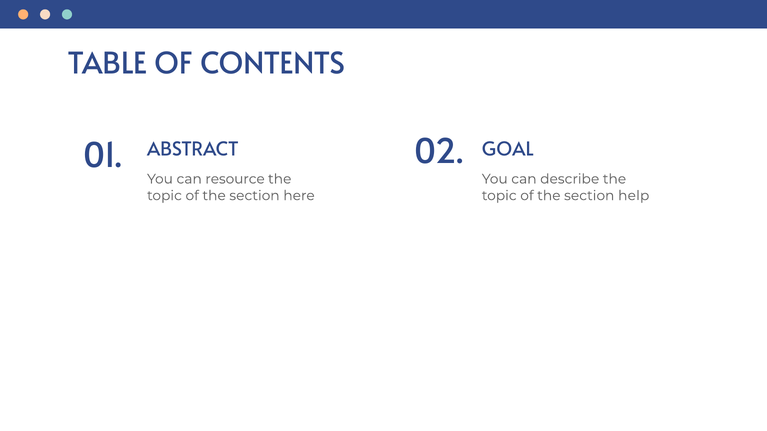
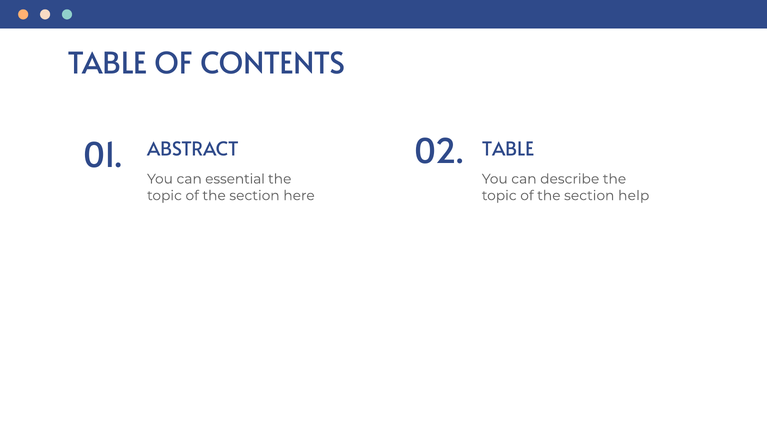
GOAL at (508, 149): GOAL -> TABLE
resource: resource -> essential
